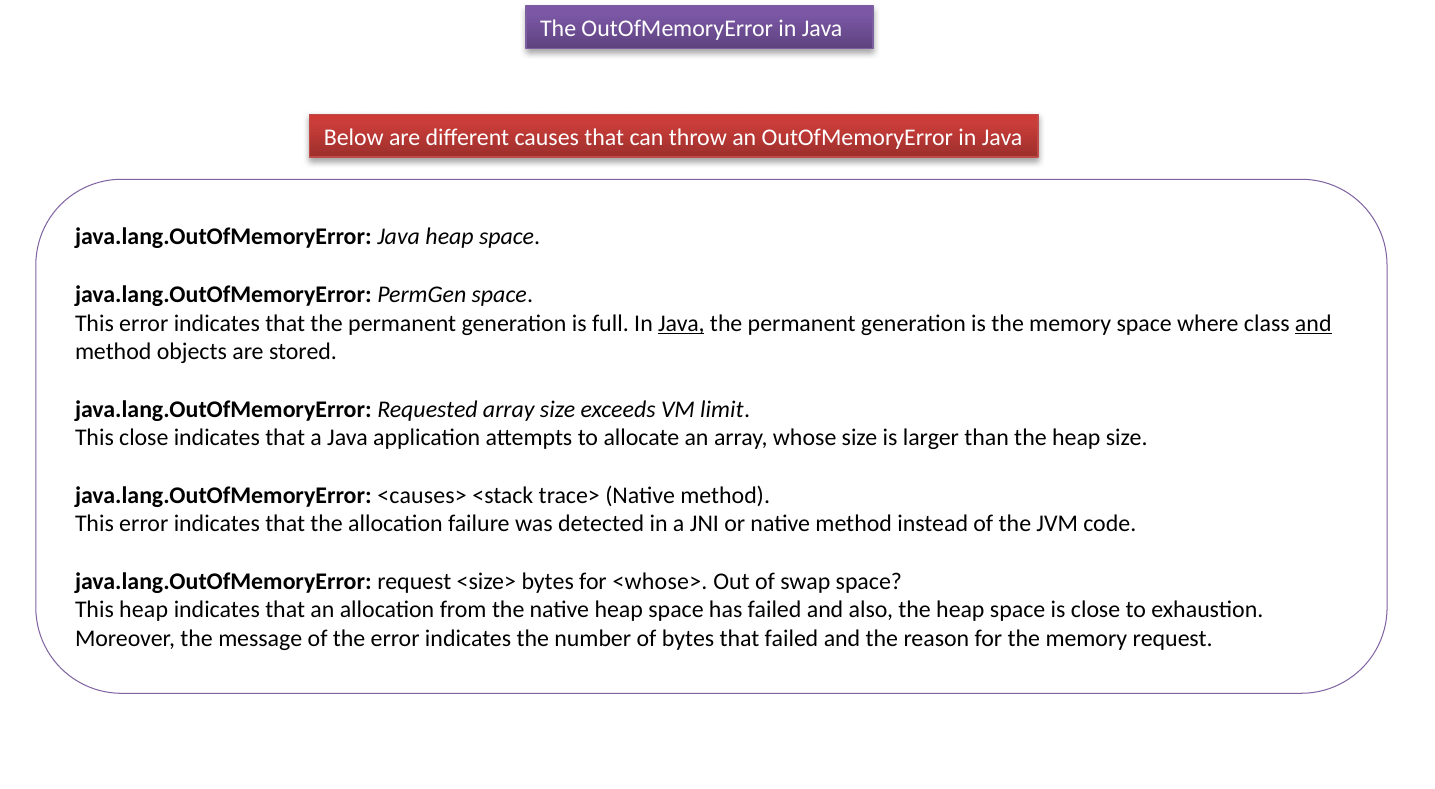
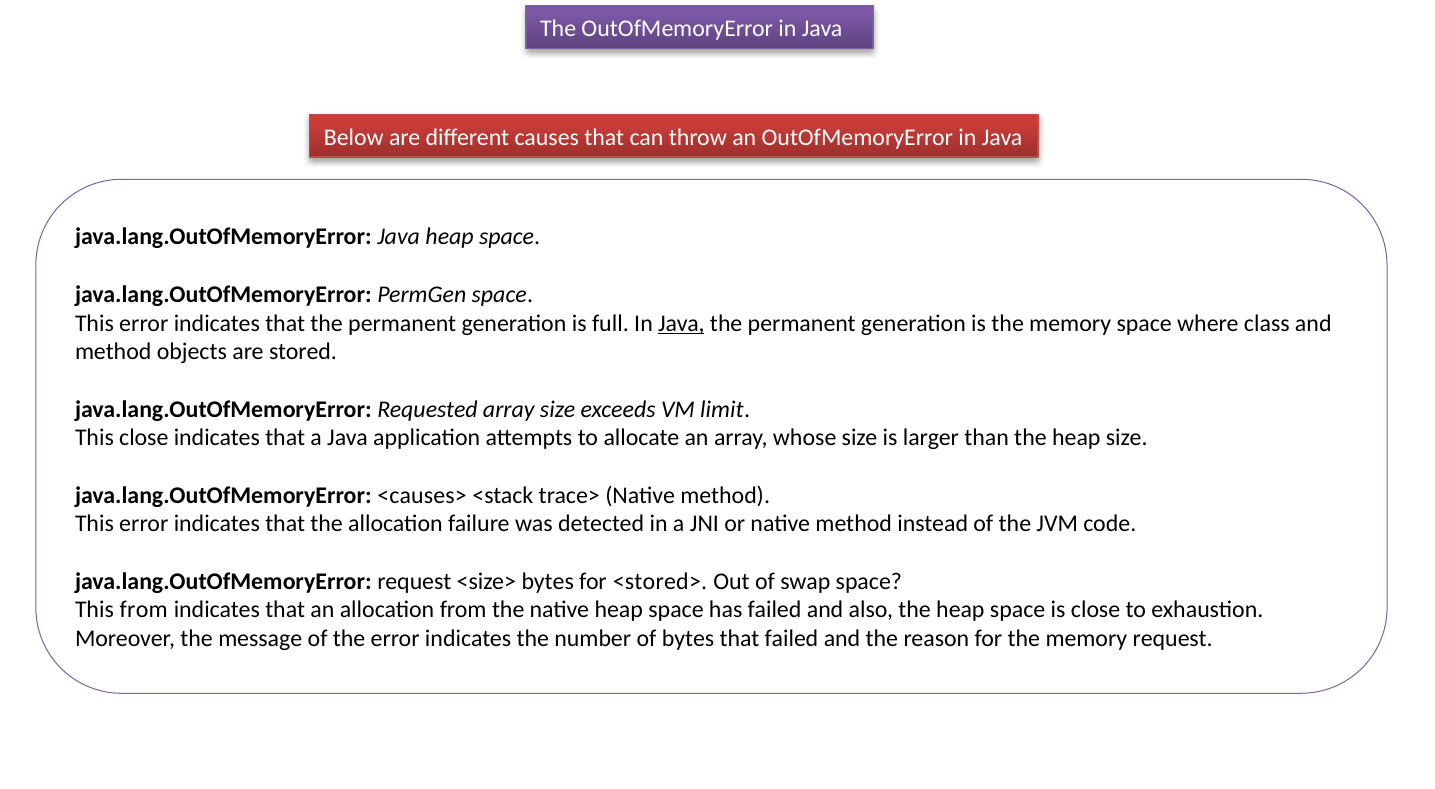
and at (1313, 323) underline: present -> none
<whose>: <whose> -> <stored>
This heap: heap -> from
